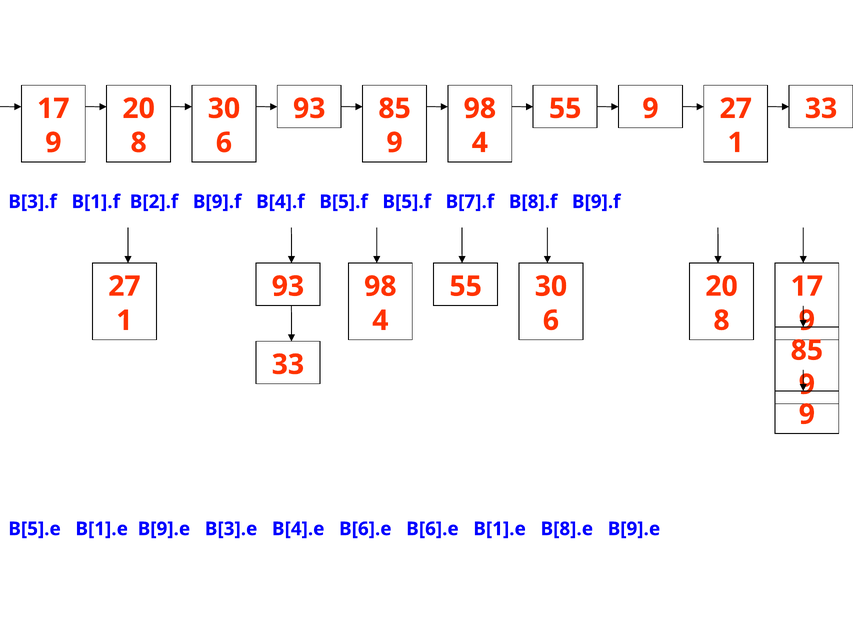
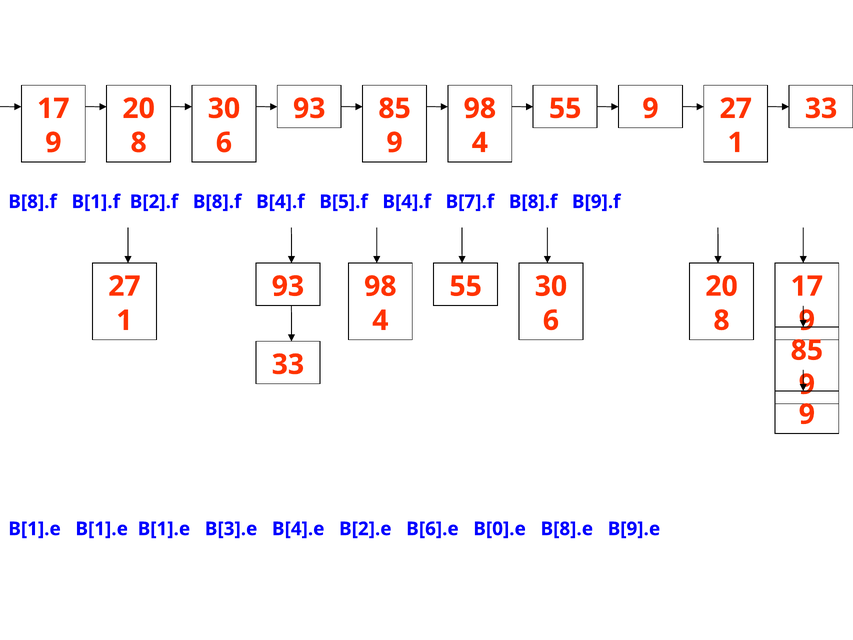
B[3].f at (33, 202): B[3].f -> B[8].f
B[2].f B[9].f: B[9].f -> B[8].f
B[5].f B[5].f: B[5].f -> B[4].f
B[5].e at (35, 529): B[5].e -> B[1].e
B[9].e at (164, 529): B[9].e -> B[1].e
B[4].e B[6].e: B[6].e -> B[2].e
B[6].e B[1].e: B[1].e -> B[0].e
